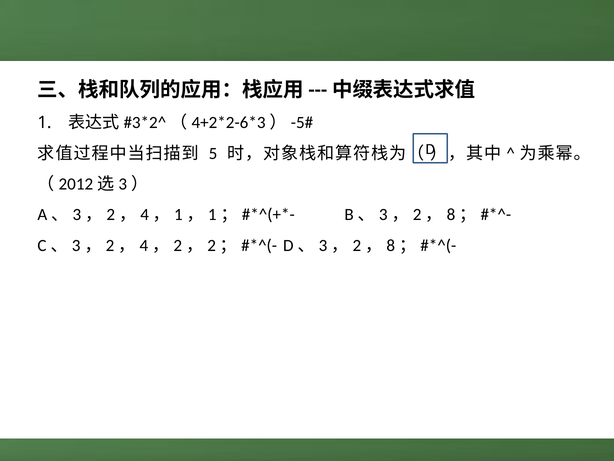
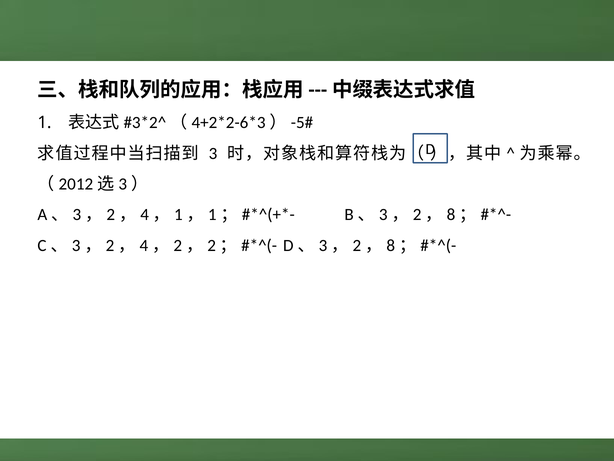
5: 5 -> 3
